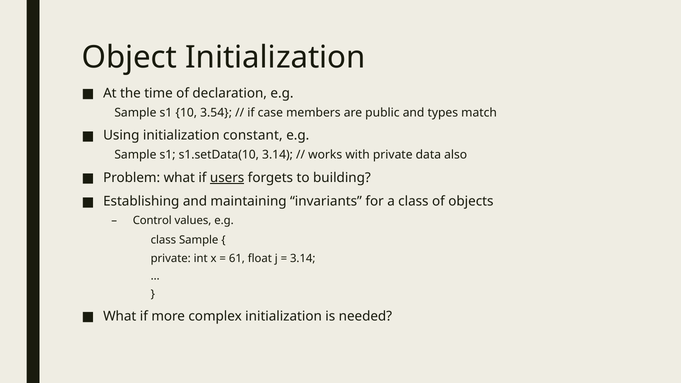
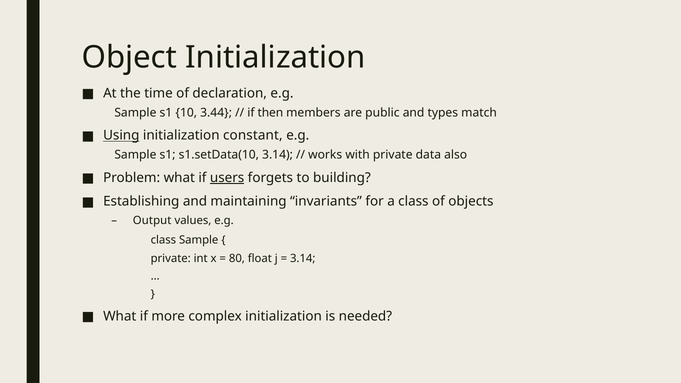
3.54: 3.54 -> 3.44
case: case -> then
Using underline: none -> present
Control: Control -> Output
61: 61 -> 80
